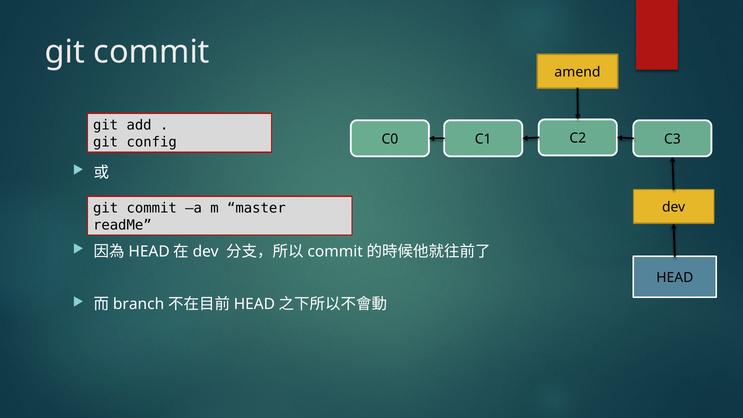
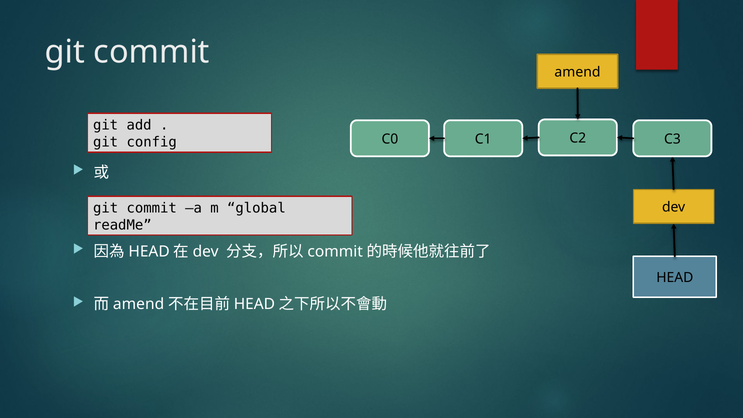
master: master -> global
branch at (139, 304): branch -> amend
